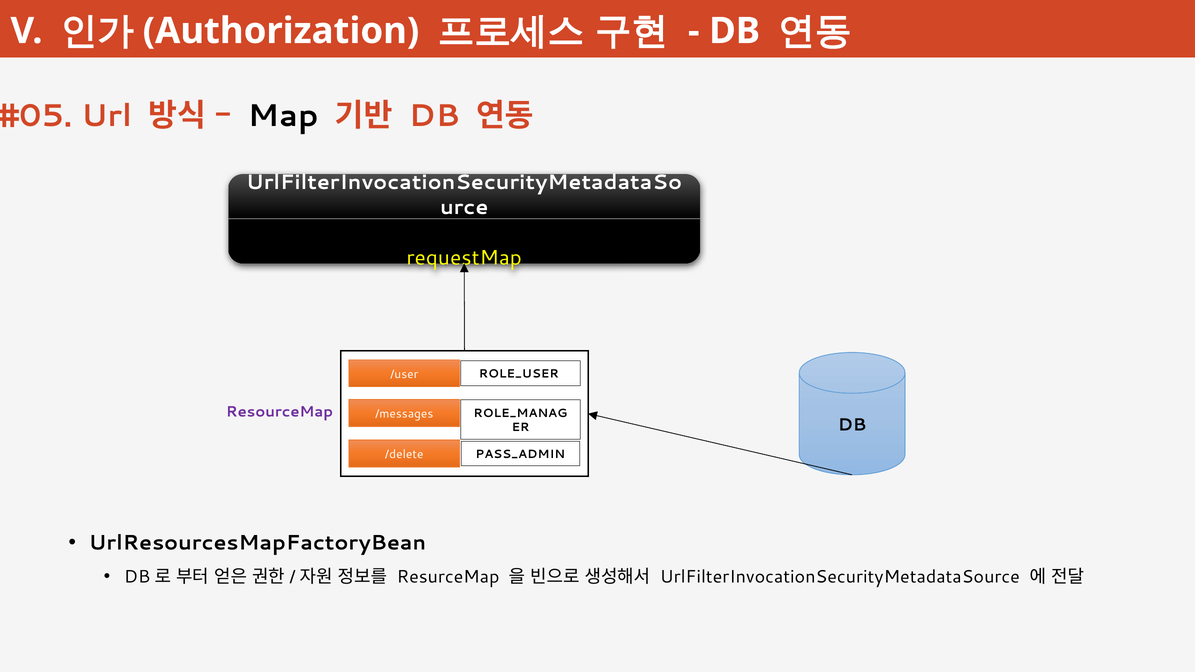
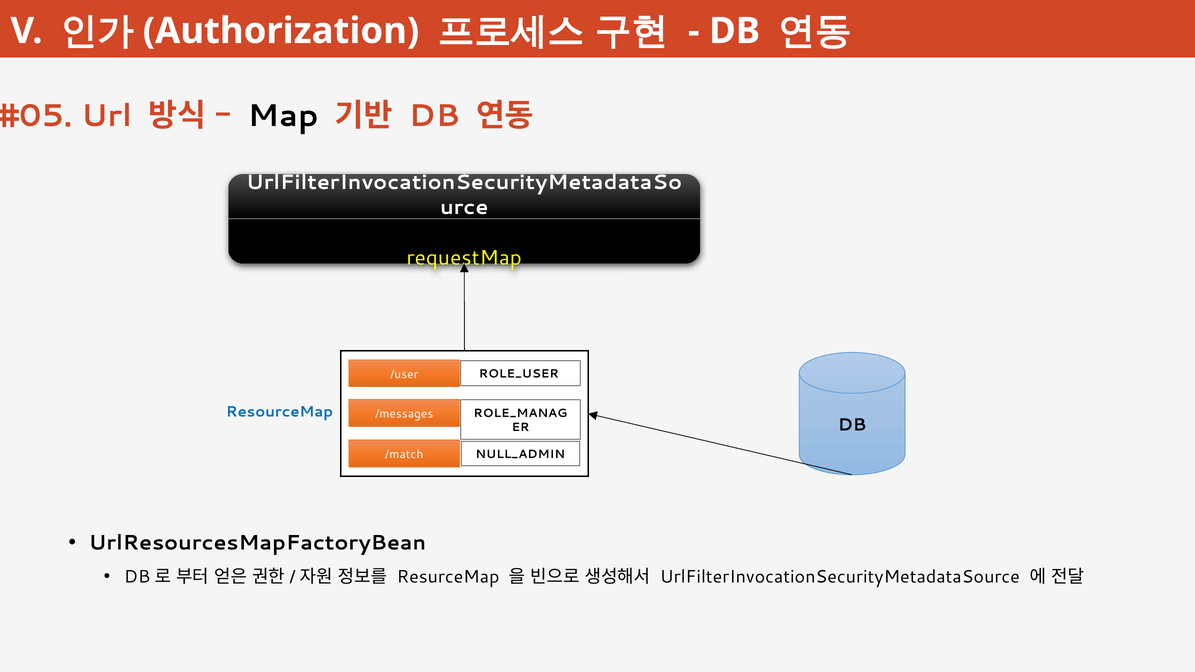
ResourceMap colour: purple -> blue
/delete: /delete -> /match
PASS_ADMIN: PASS_ADMIN -> NULL_ADMIN
